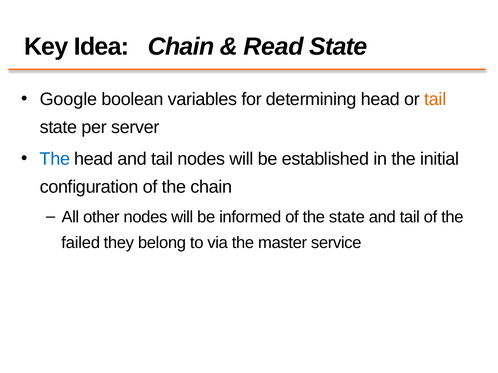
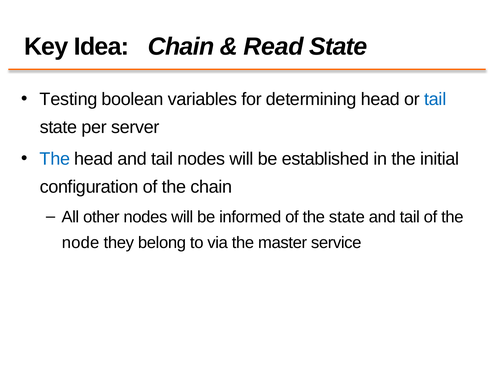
Google: Google -> Testing
tail at (435, 99) colour: orange -> blue
failed: failed -> node
